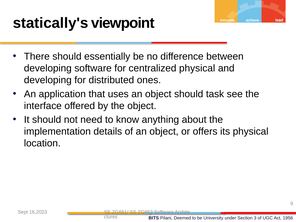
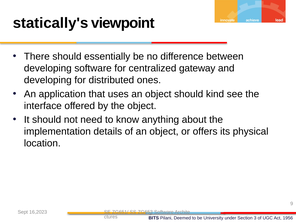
centralized physical: physical -> gateway
task: task -> kind
